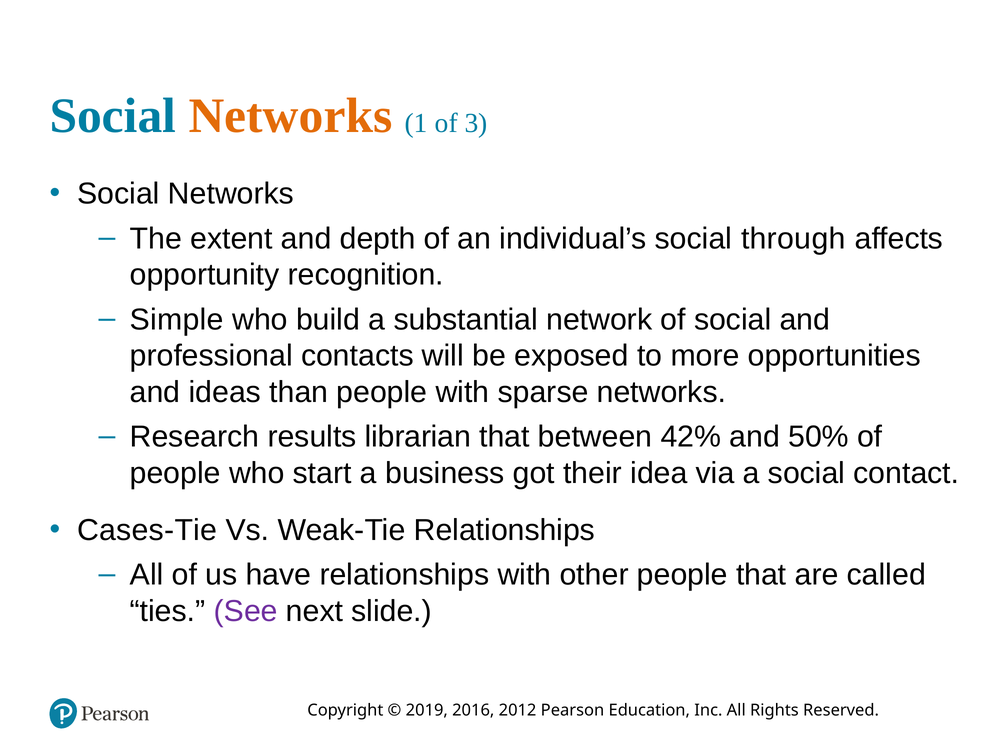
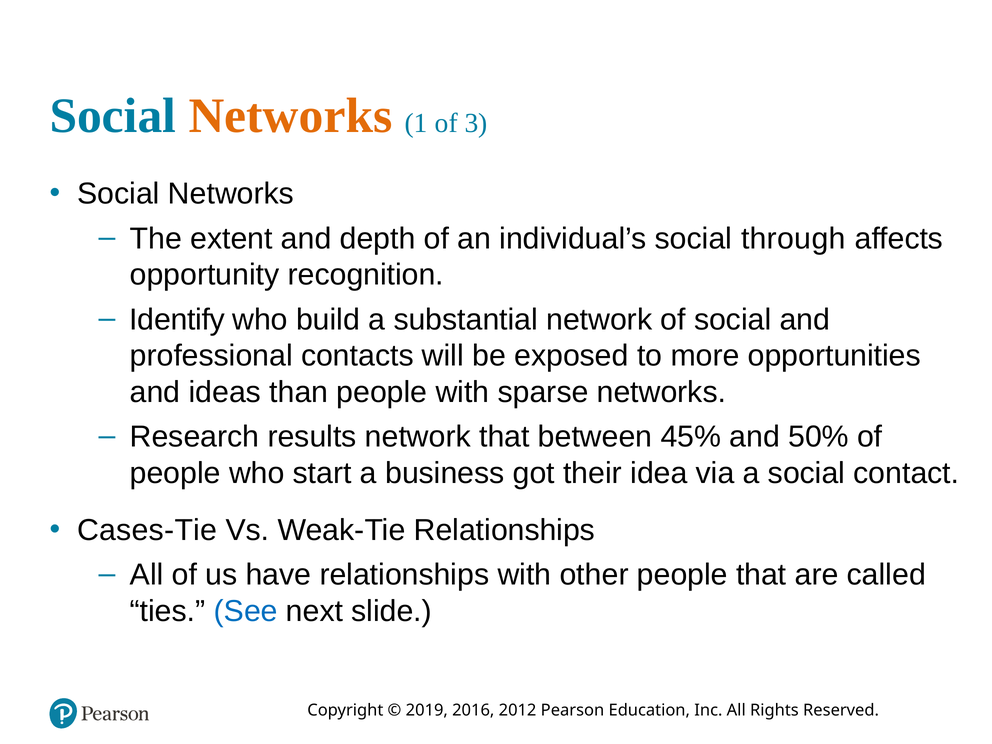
Simple: Simple -> Identify
results librarian: librarian -> network
42%: 42% -> 45%
See colour: purple -> blue
